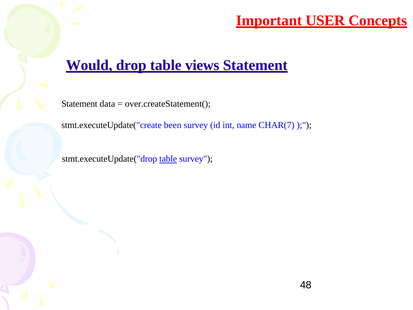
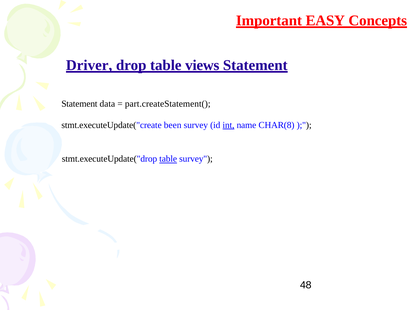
USER: USER -> EASY
Would: Would -> Driver
over.createStatement(: over.createStatement( -> part.createStatement(
int underline: none -> present
CHAR(7: CHAR(7 -> CHAR(8
